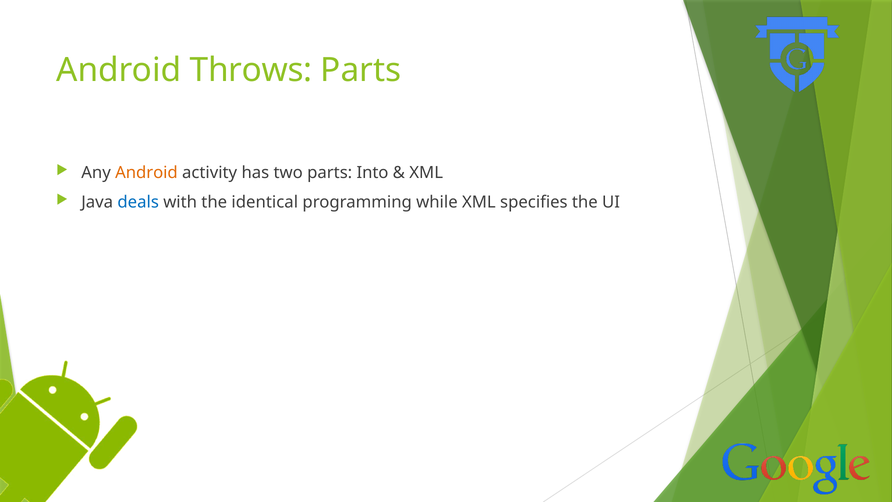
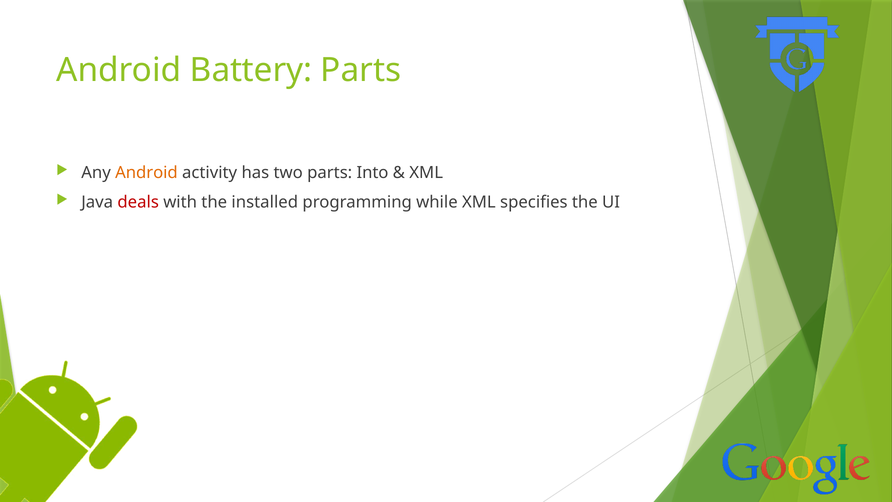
Throws: Throws -> Battery
deals colour: blue -> red
identical: identical -> installed
